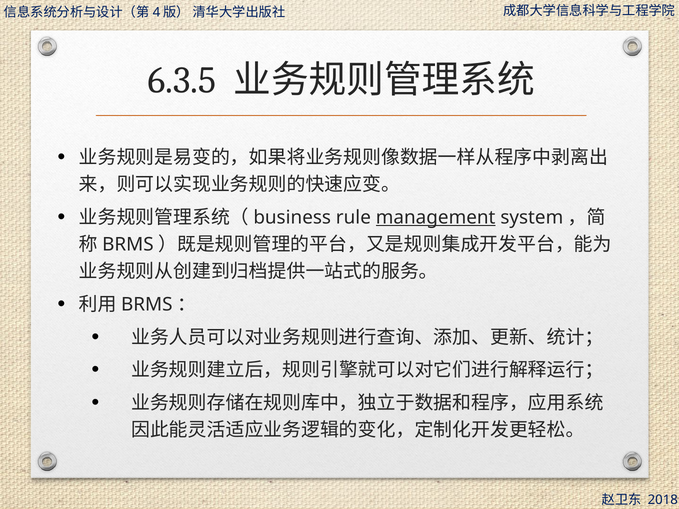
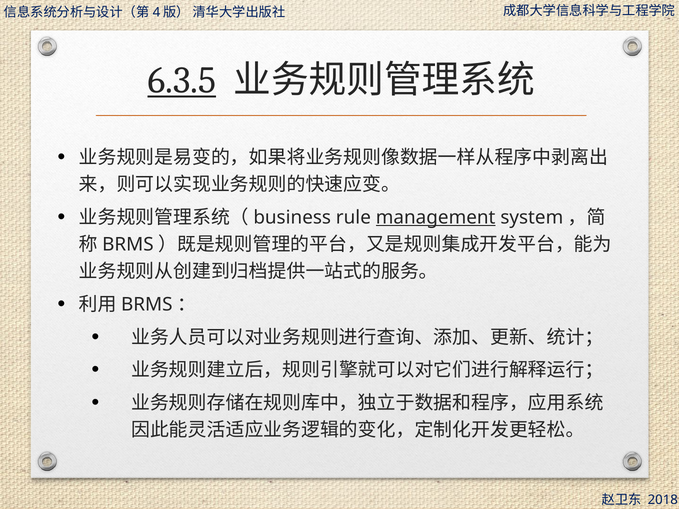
6.3.5 underline: none -> present
